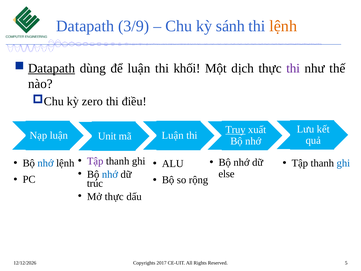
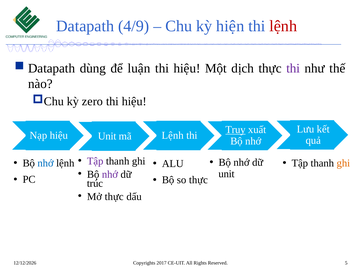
3/9: 3/9 -> 4/9
sánh: sánh -> hiện
lệnh at (283, 26) colour: orange -> red
Datapath at (52, 68) underline: present -> none
khối at (187, 68): khối -> hiệu
điều at (134, 101): điều -> hiệu
Nạp luận: luận -> hiệu
Luận at (173, 135): Luận -> Lệnh
ghi at (343, 163) colour: blue -> orange
nhớ at (110, 174) colour: blue -> purple
else at (227, 174): else -> unit
so rộng: rộng -> thực
